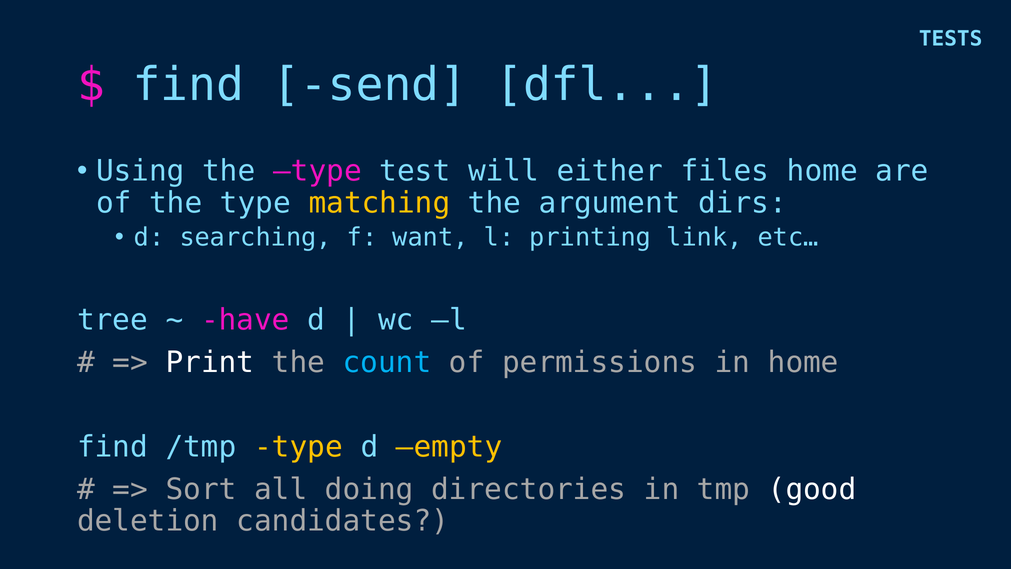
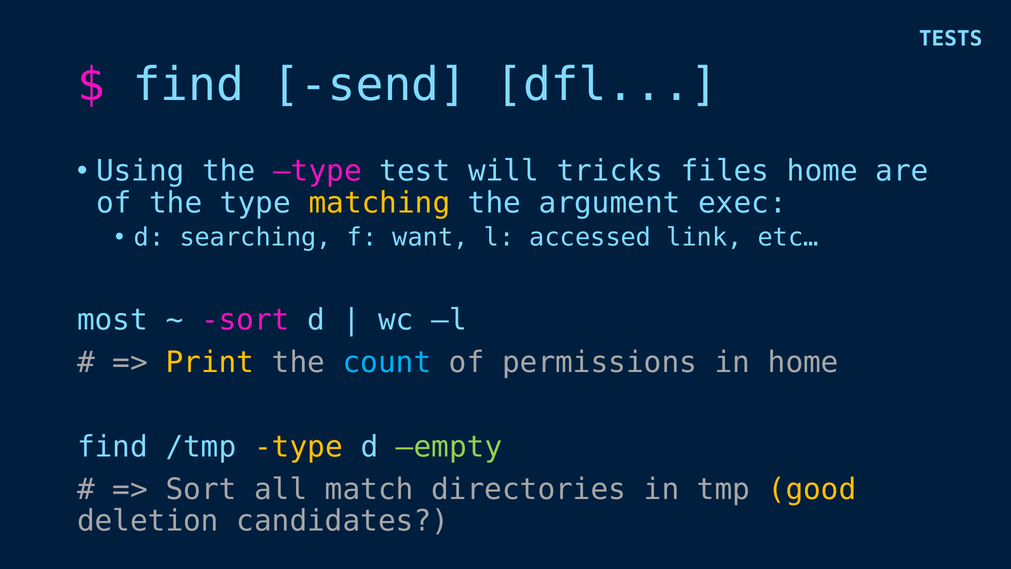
either: either -> tricks
dirs: dirs -> exec
printing: printing -> accessed
tree: tree -> most
have at (245, 320): have -> sort
Print colour: white -> yellow
empty colour: yellow -> light green
doing: doing -> match
good colour: white -> yellow
